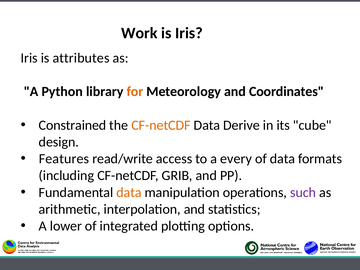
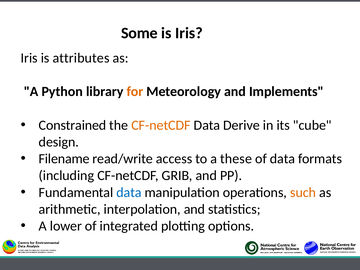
Work: Work -> Some
Coordinates: Coordinates -> Implements
Features: Features -> Filename
every: every -> these
data at (129, 192) colour: orange -> blue
such colour: purple -> orange
